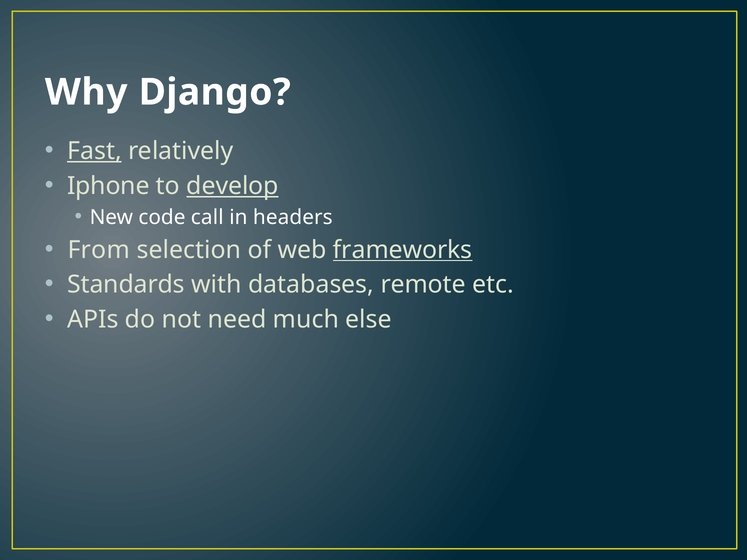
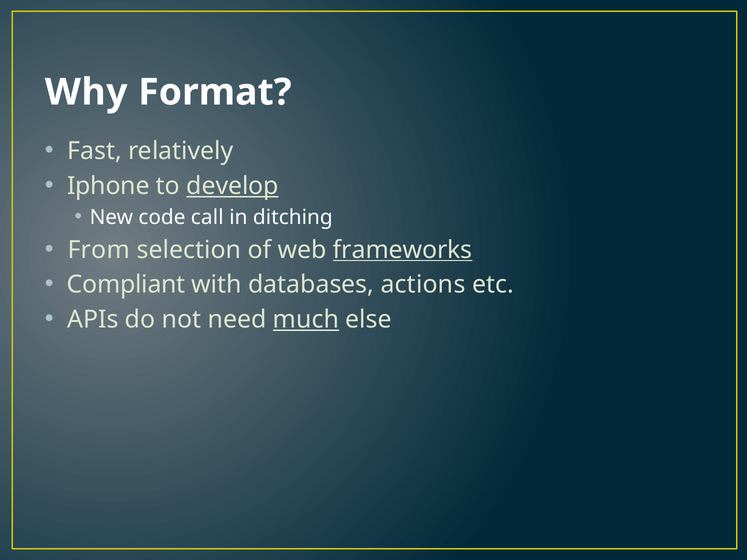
Django: Django -> Format
Fast underline: present -> none
headers: headers -> ditching
Standards: Standards -> Compliant
remote: remote -> actions
much underline: none -> present
